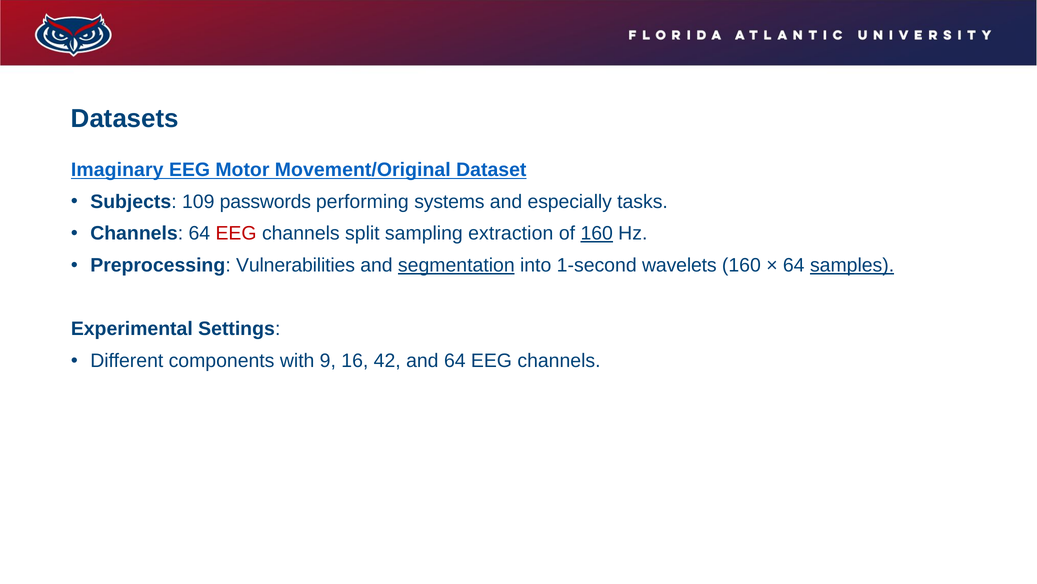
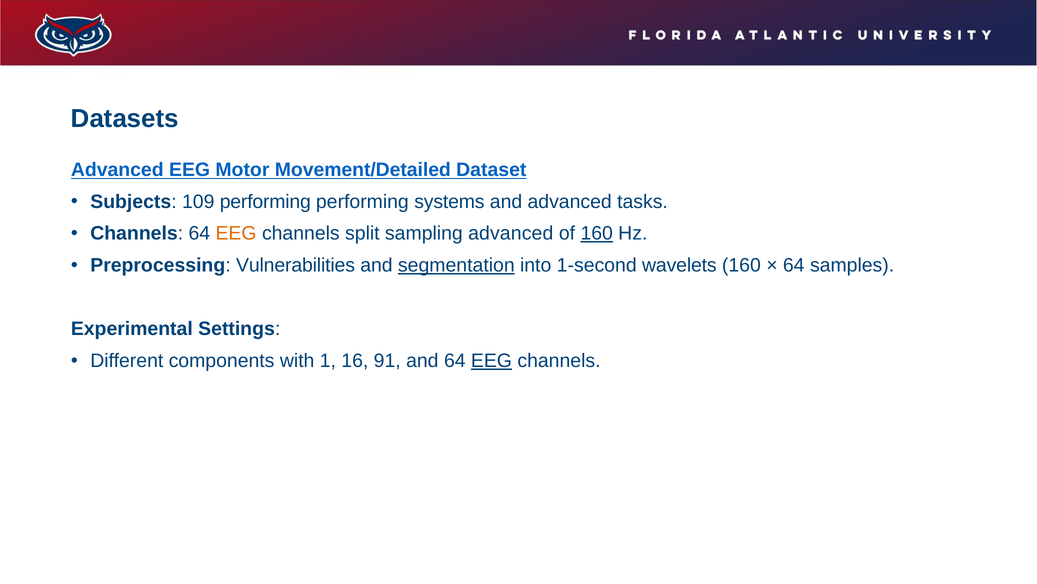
Imaginary at (117, 170): Imaginary -> Advanced
Movement/Original: Movement/Original -> Movement/Detailed
109 passwords: passwords -> performing
and especially: especially -> advanced
EEG at (236, 233) colour: red -> orange
sampling extraction: extraction -> advanced
samples underline: present -> none
9: 9 -> 1
42: 42 -> 91
EEG at (491, 360) underline: none -> present
